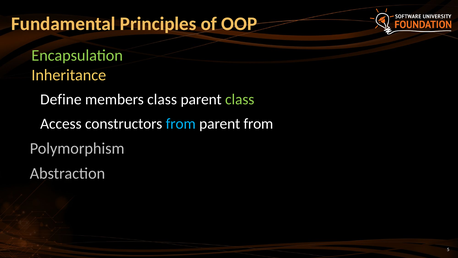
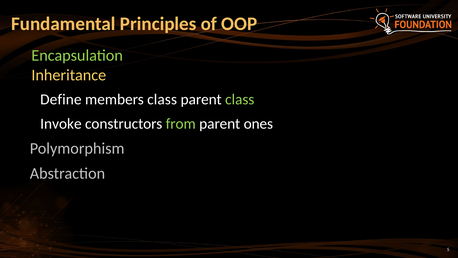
Access: Access -> Invoke
from at (181, 124) colour: light blue -> light green
parent from: from -> ones
